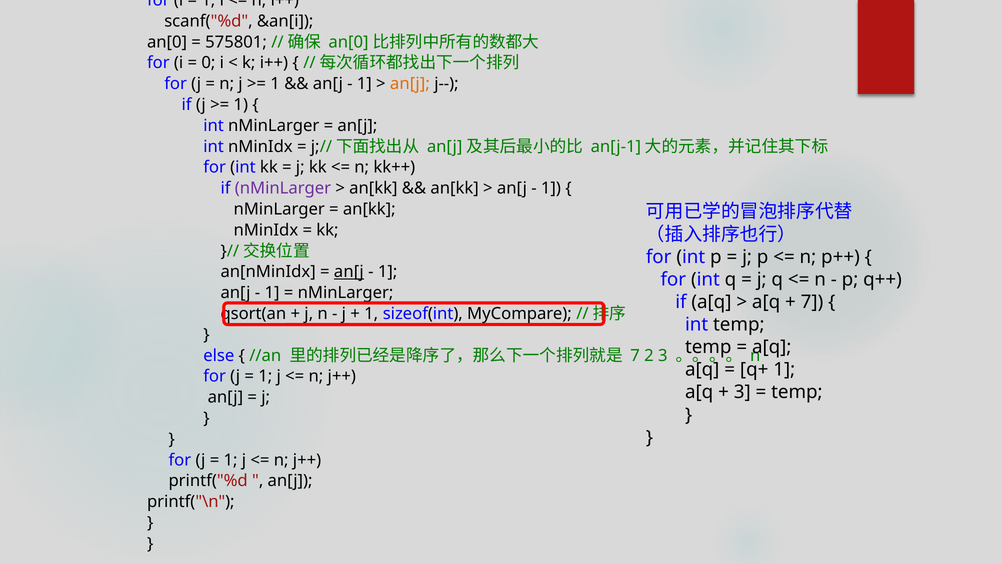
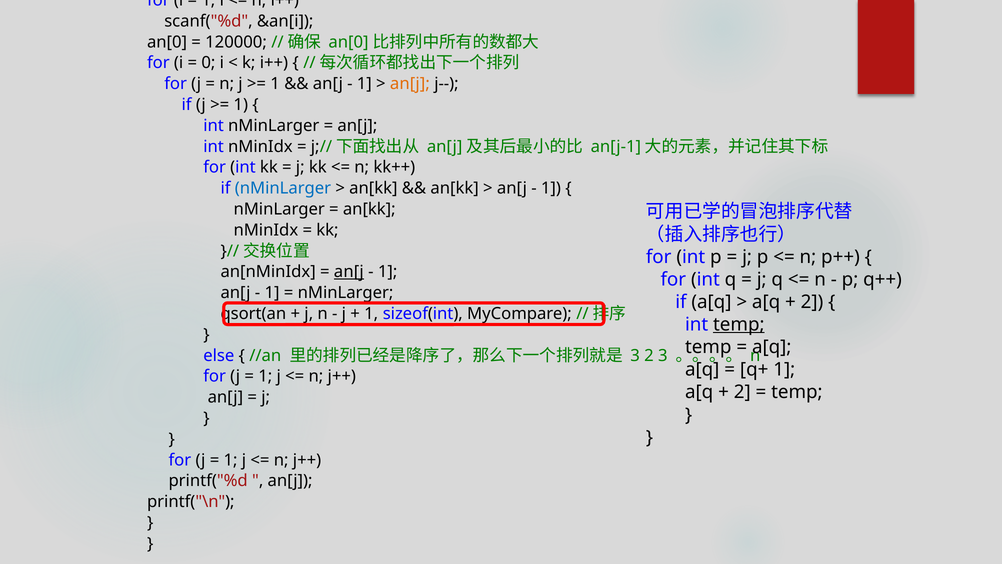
575801: 575801 -> 120000
nMinLarger at (283, 188) colour: purple -> blue
7 at (812, 302): 7 -> 2
temp at (739, 324) underline: none -> present
7 at (635, 355): 7 -> 3
3 at (742, 392): 3 -> 2
